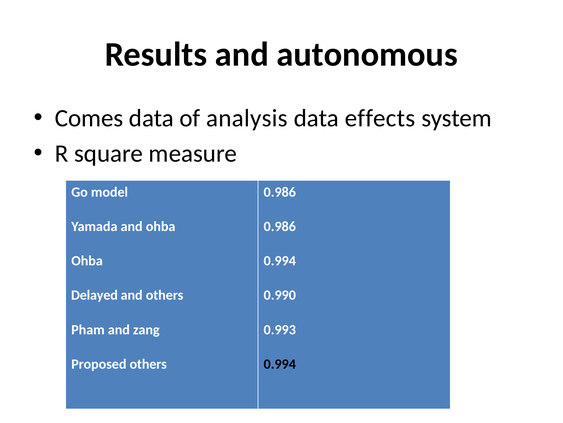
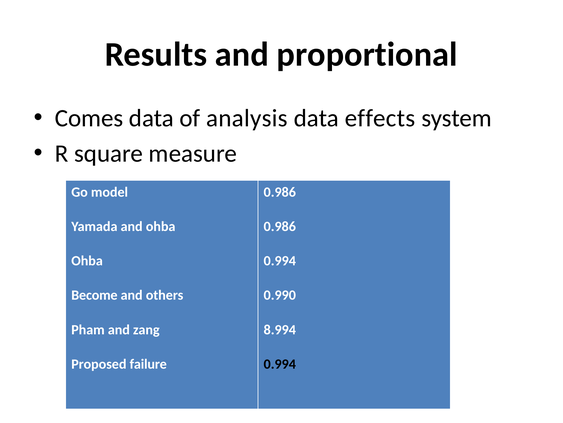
autonomous: autonomous -> proportional
Delayed: Delayed -> Become
0.993: 0.993 -> 8.994
Proposed others: others -> failure
